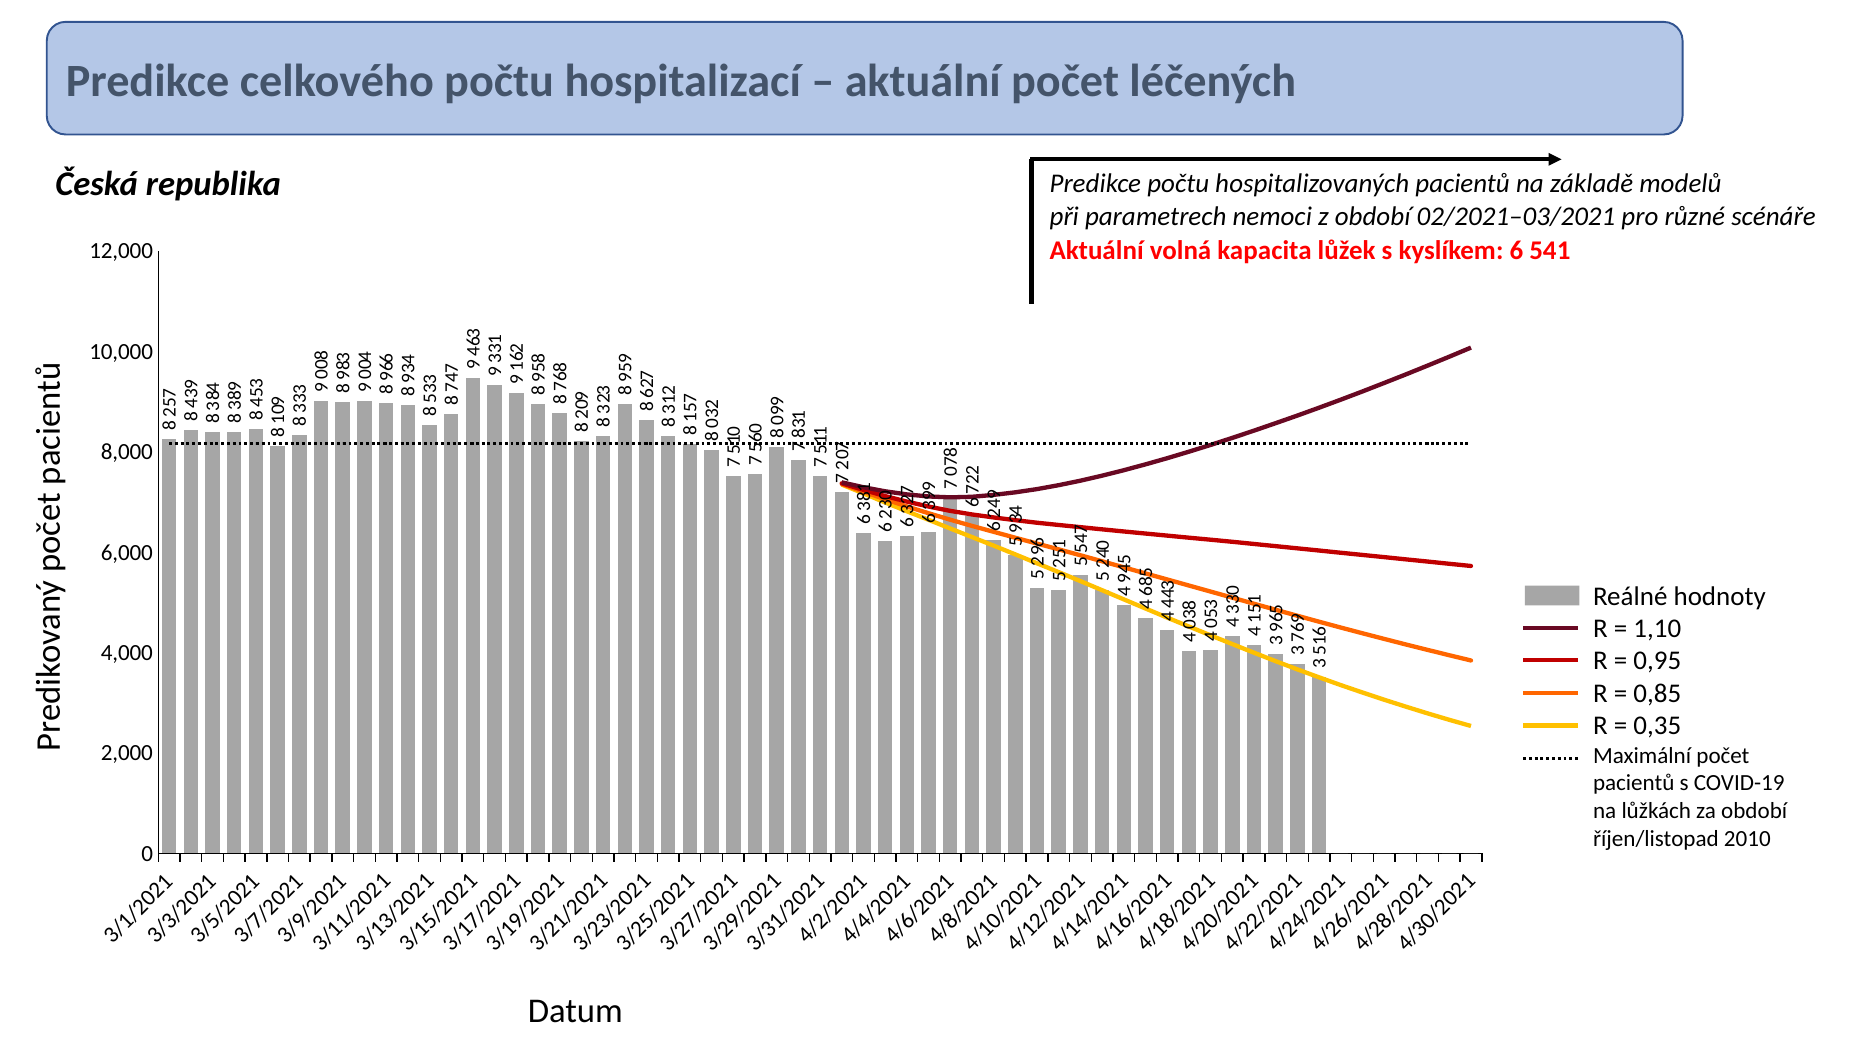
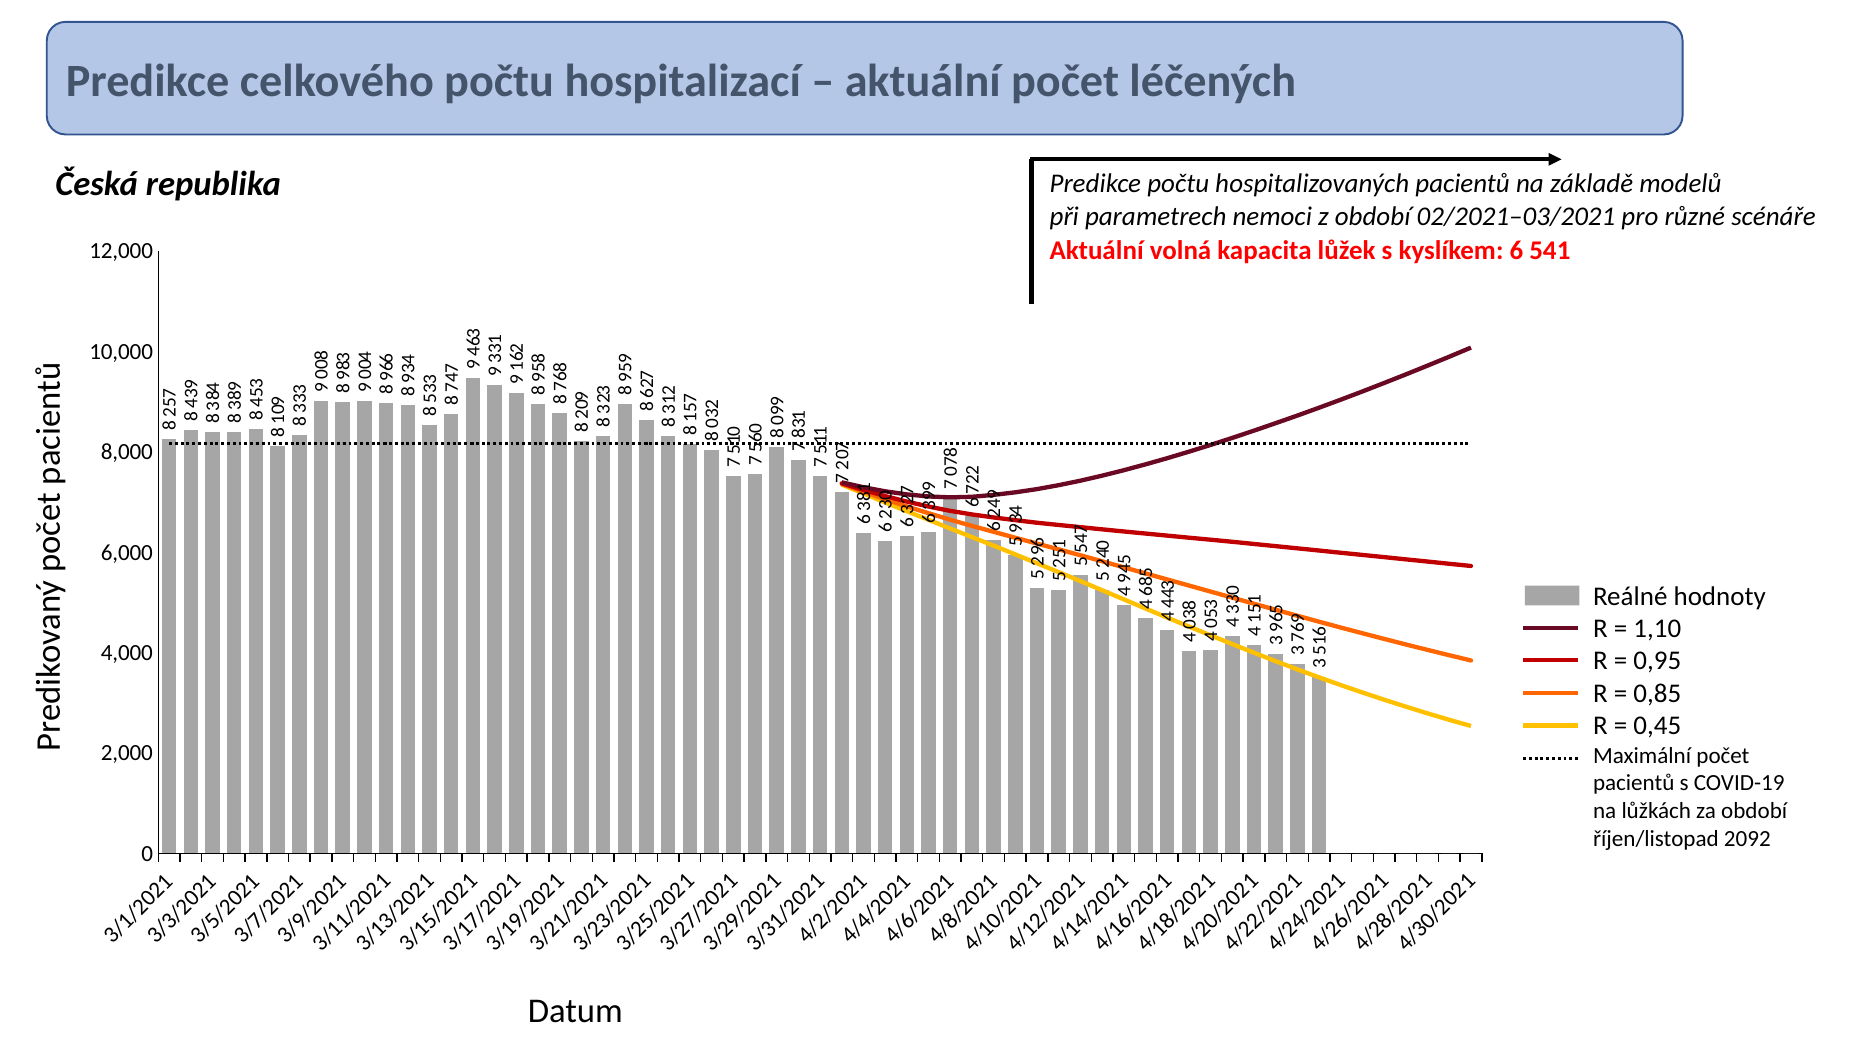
0,35: 0,35 -> 0,45
2010: 2010 -> 2092
